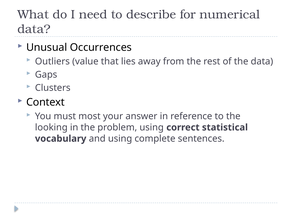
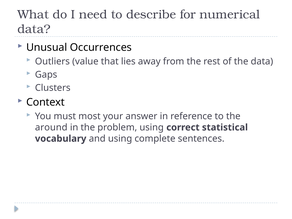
looking: looking -> around
